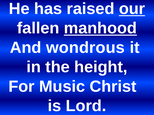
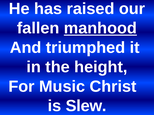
our underline: present -> none
wondrous: wondrous -> triumphed
Lord: Lord -> Slew
